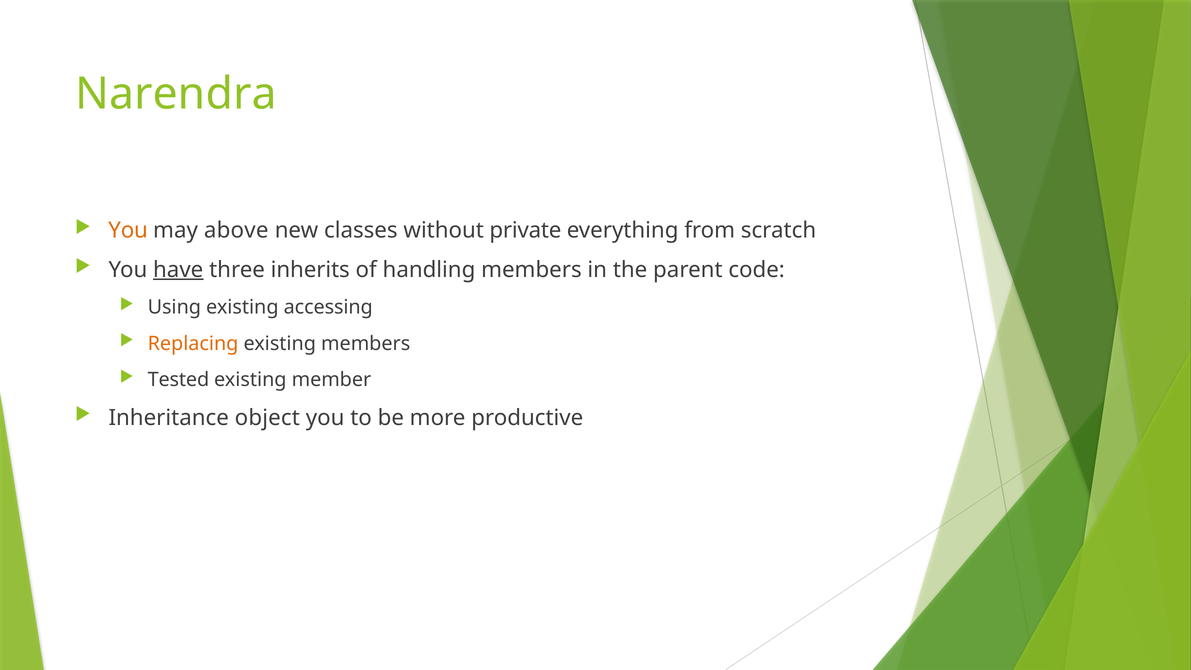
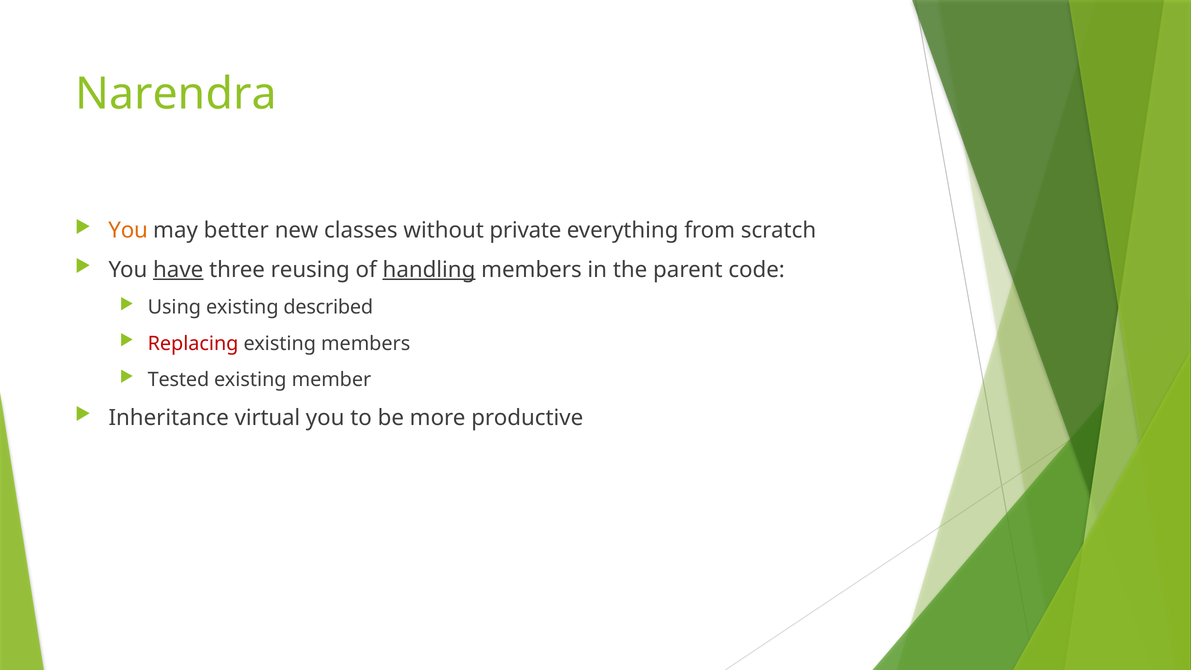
above: above -> better
inherits: inherits -> reusing
handling underline: none -> present
accessing: accessing -> described
Replacing colour: orange -> red
object: object -> virtual
